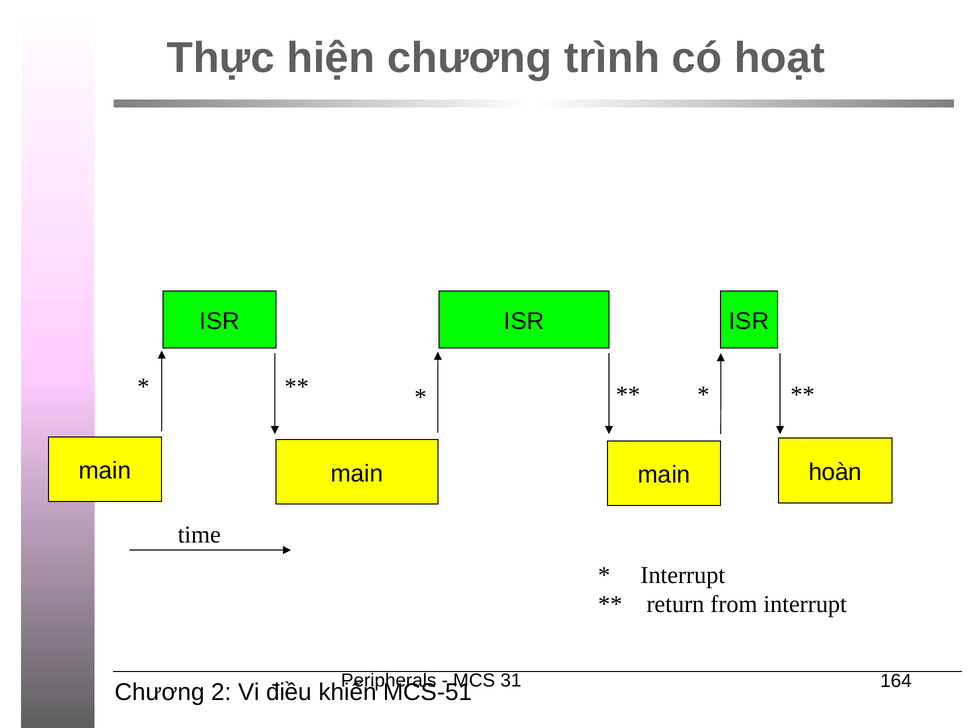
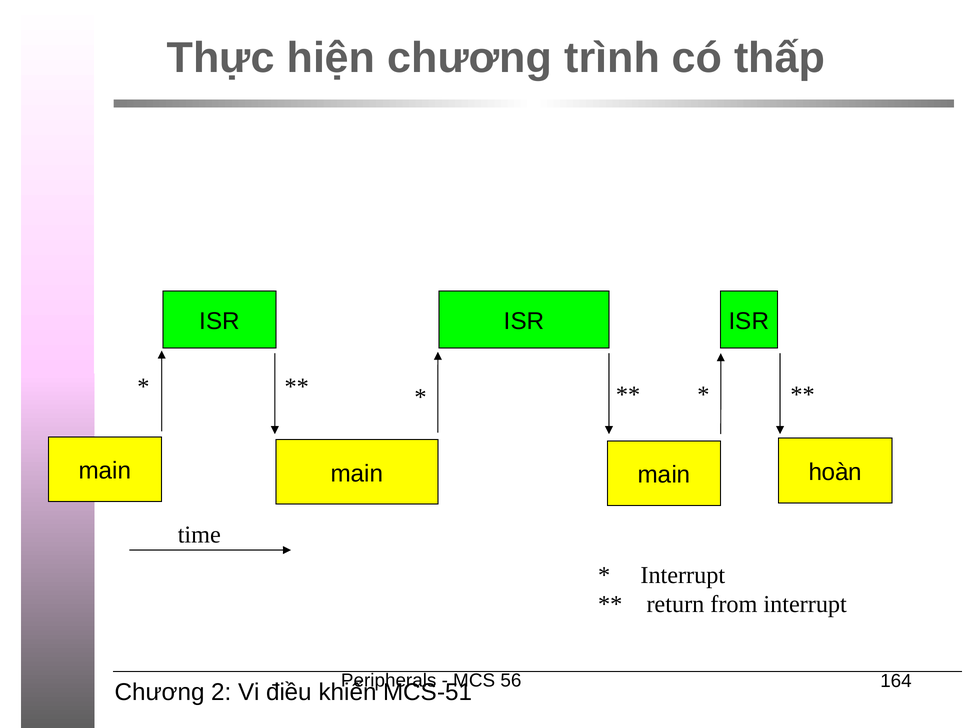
hoạt: hoạt -> thấp
31: 31 -> 56
